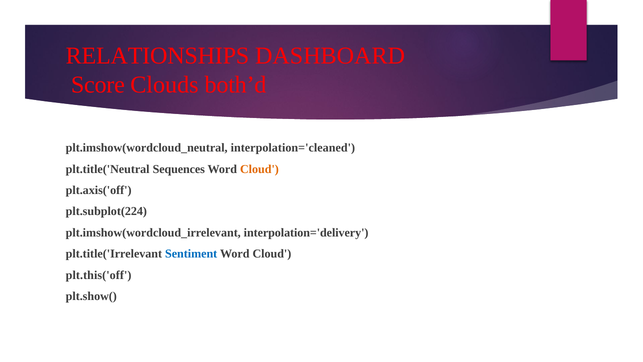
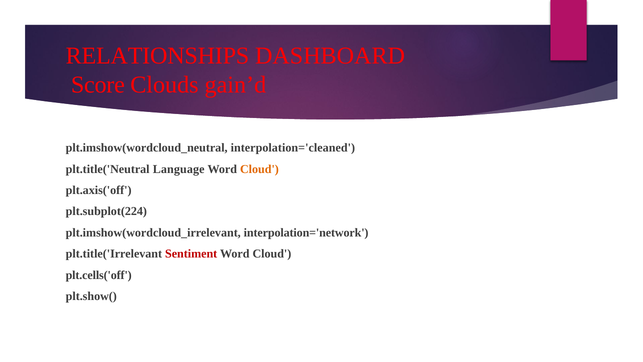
both’d: both’d -> gain’d
Sequences: Sequences -> Language
interpolation='delivery: interpolation='delivery -> interpolation='network
Sentiment colour: blue -> red
plt.this('off: plt.this('off -> plt.cells('off
